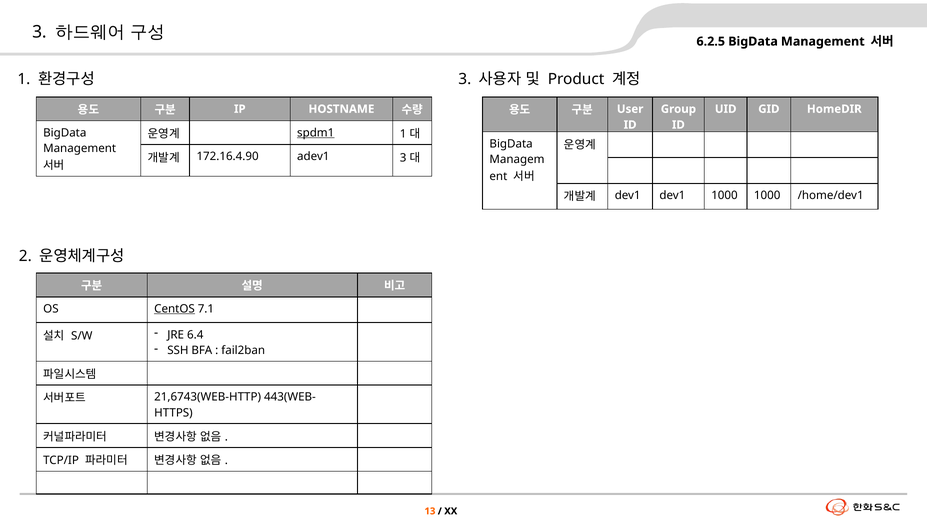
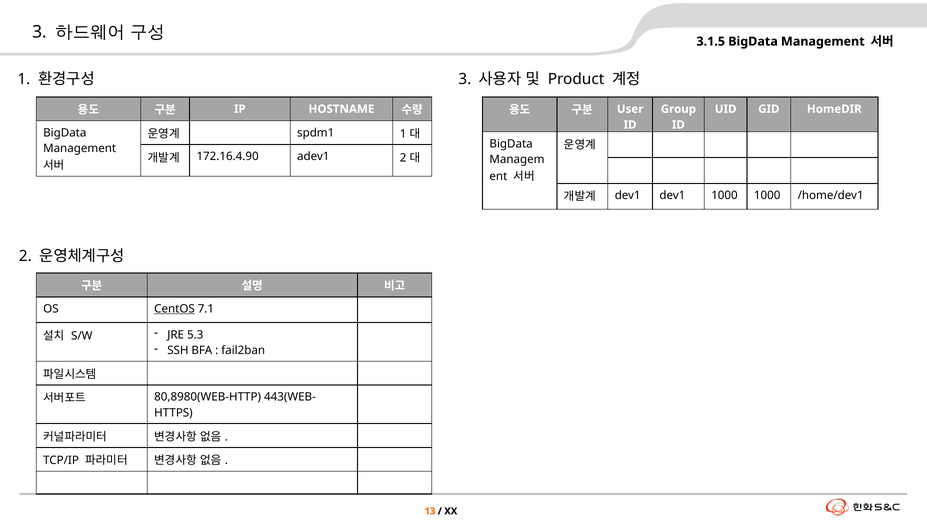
6.2.5: 6.2.5 -> 3.1.5
spdm1 underline: present -> none
adev1 3: 3 -> 2
6.4: 6.4 -> 5.3
21,6743(WEB-HTTP: 21,6743(WEB-HTTP -> 80,8980(WEB-HTTP
